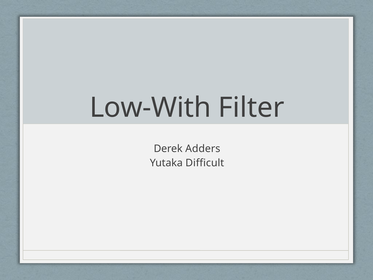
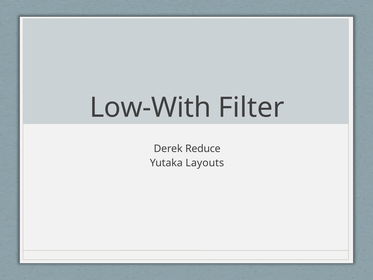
Adders: Adders -> Reduce
Difficult: Difficult -> Layouts
